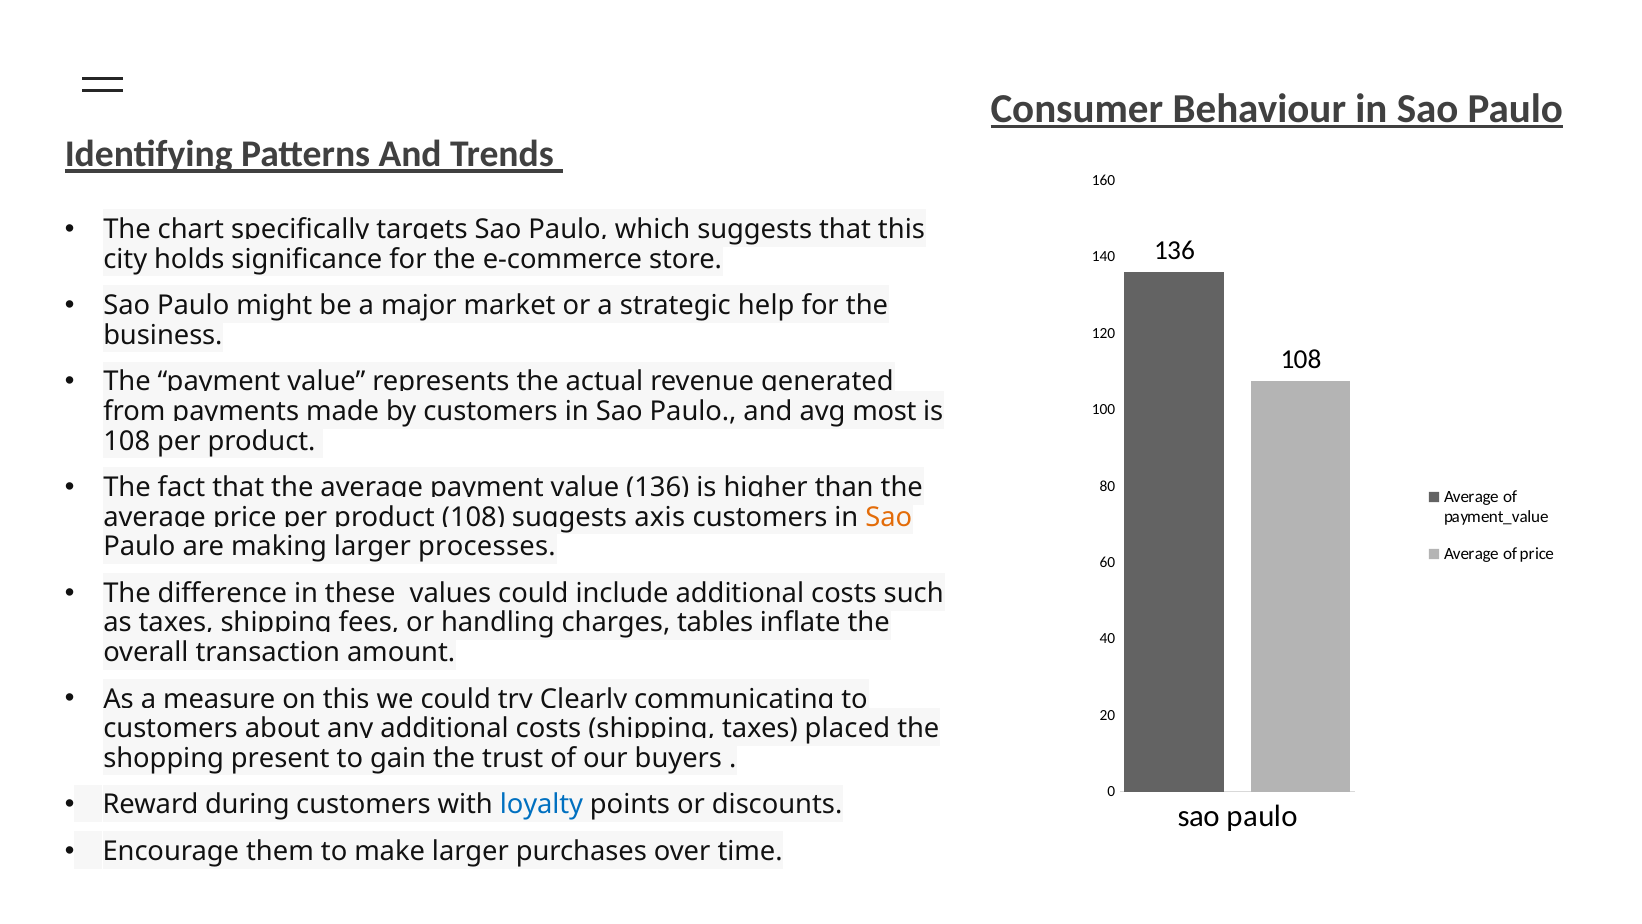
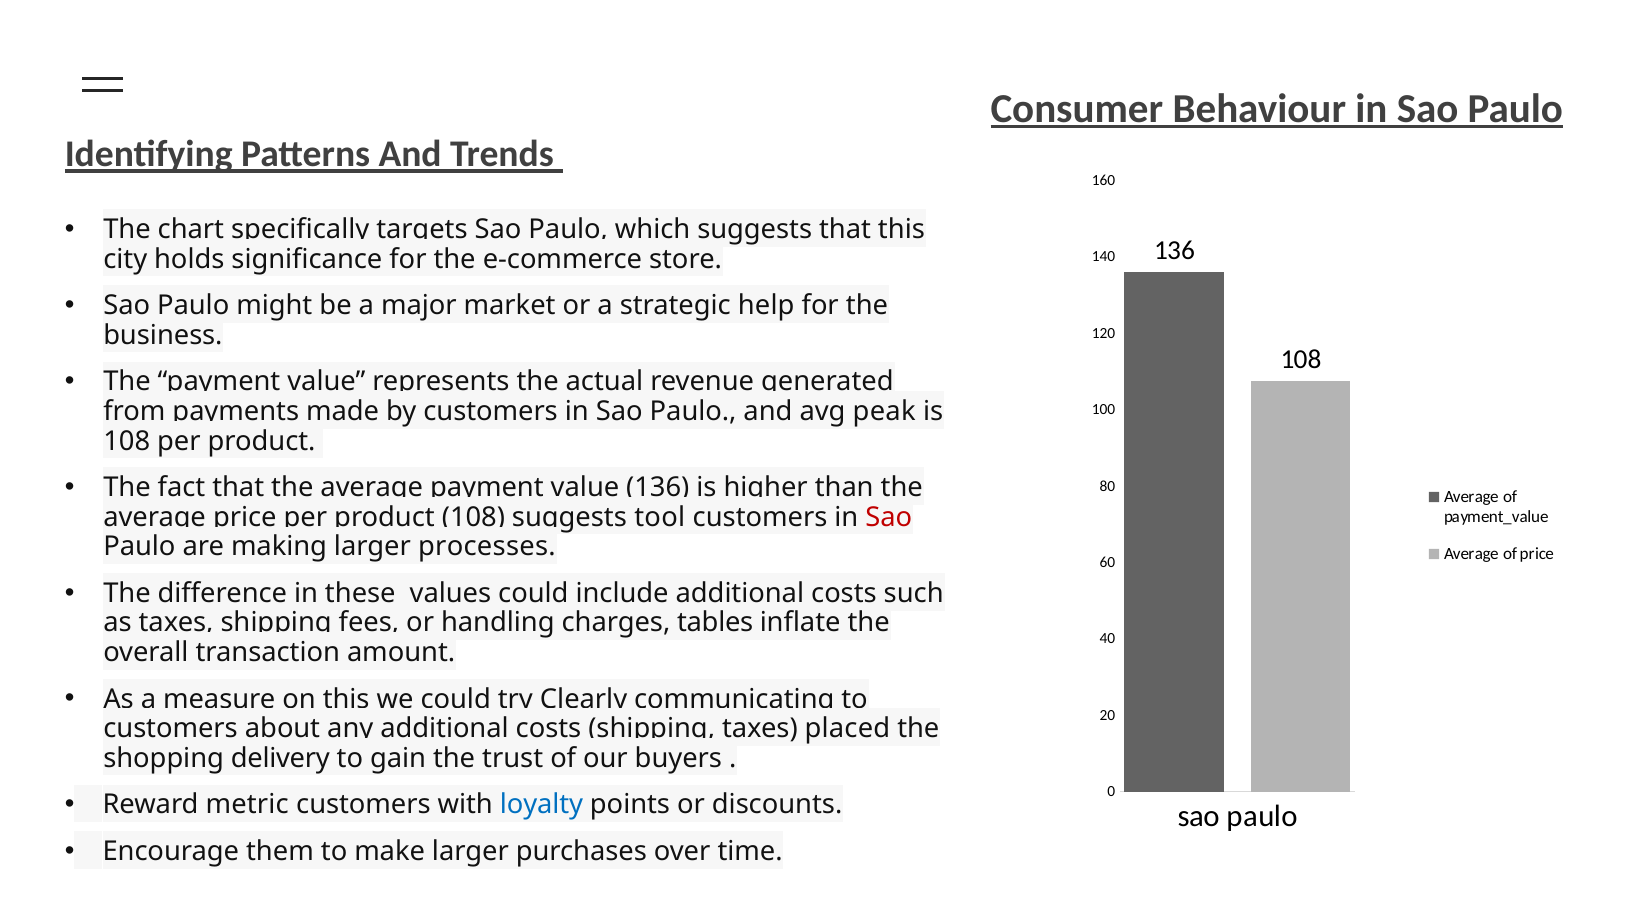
most: most -> peak
axis: axis -> tool
Sao at (889, 517) colour: orange -> red
present: present -> delivery
during: during -> metric
